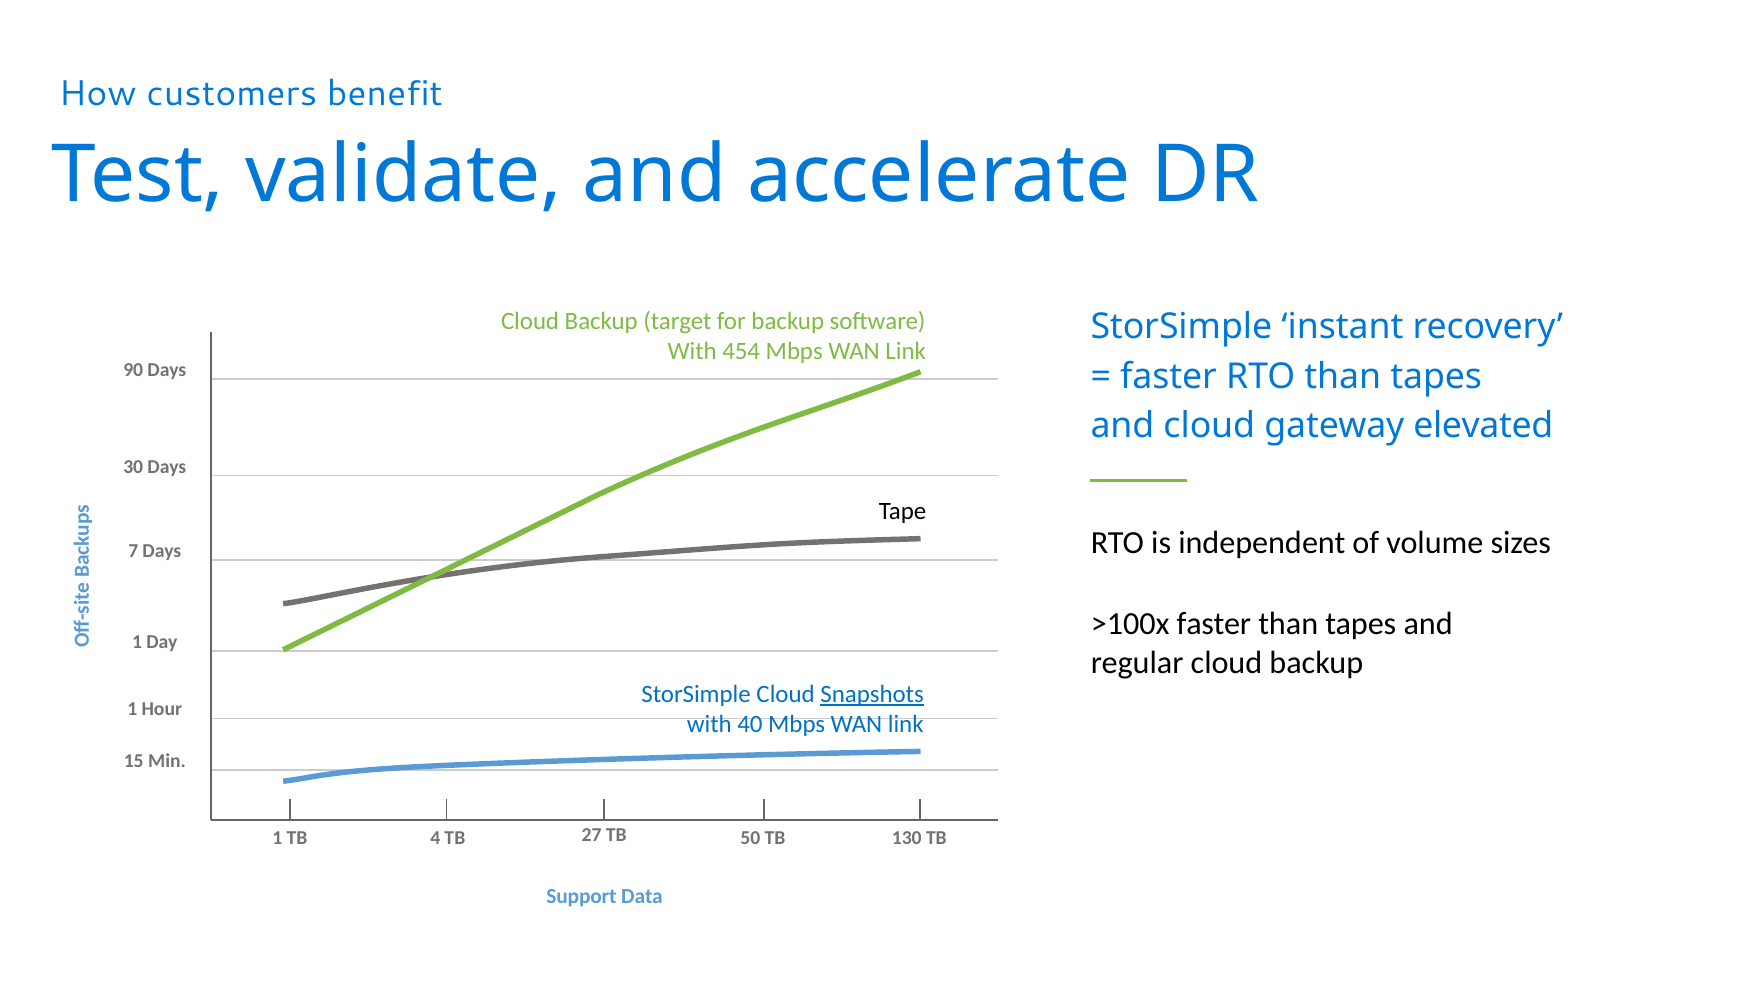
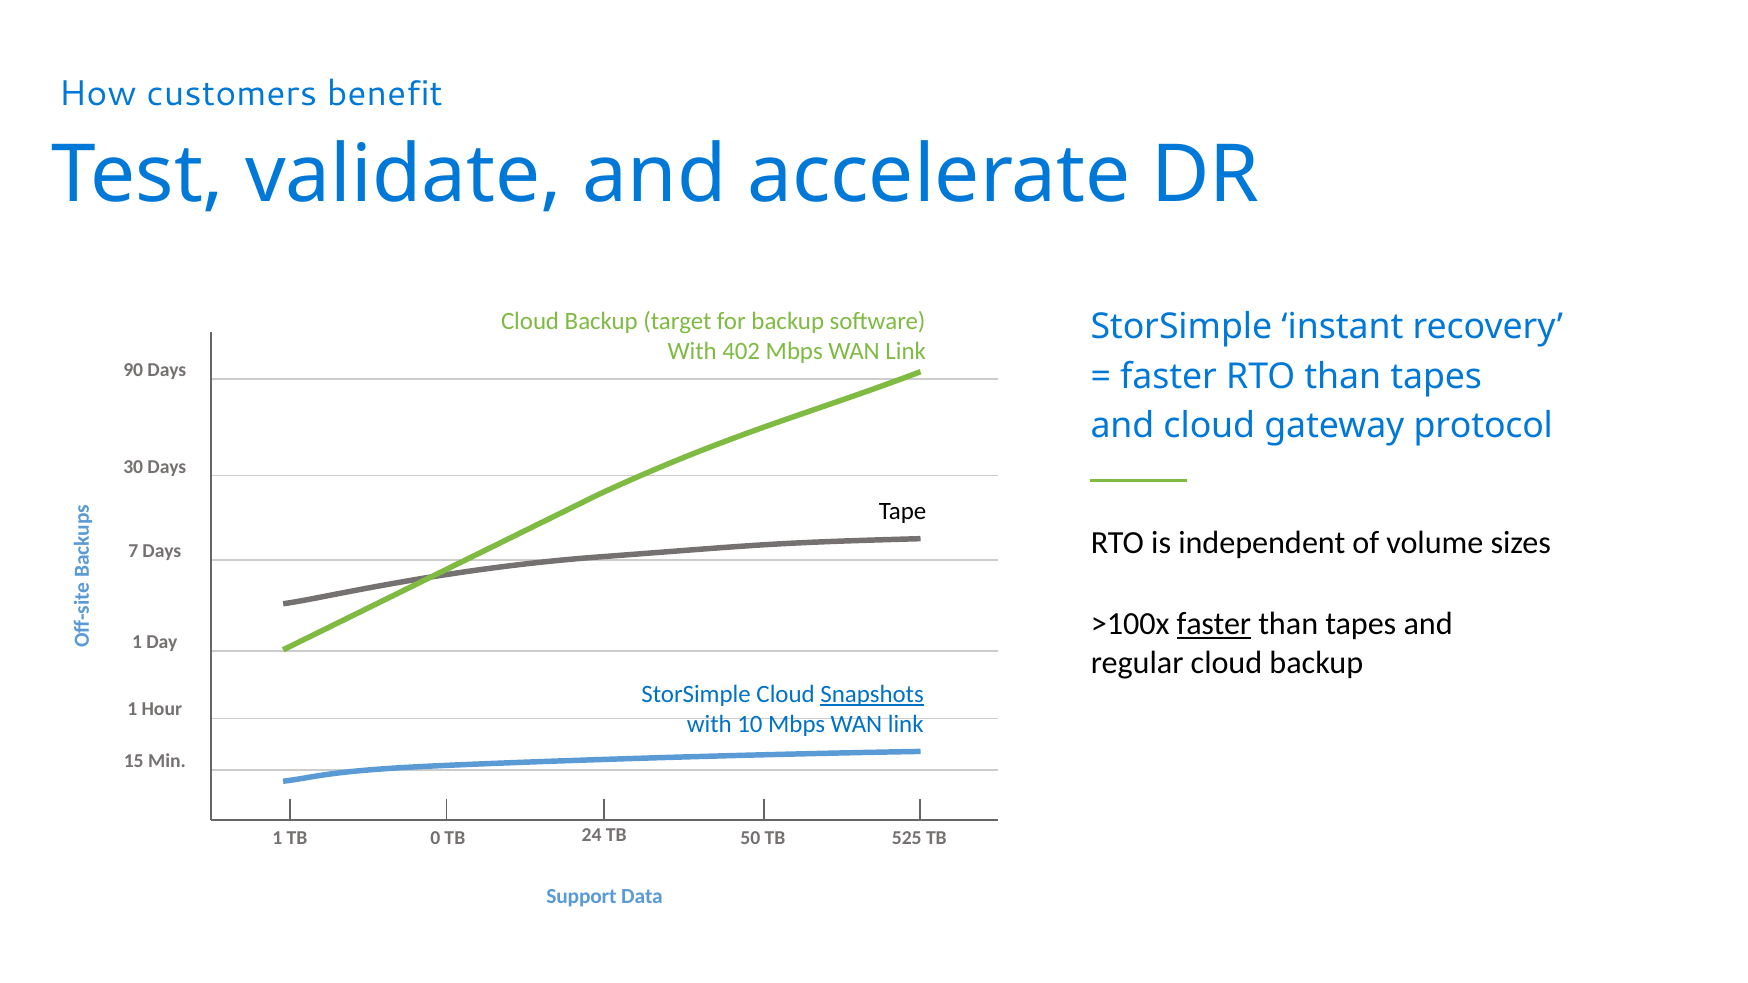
454: 454 -> 402
elevated: elevated -> protocol
faster at (1214, 624) underline: none -> present
40: 40 -> 10
4: 4 -> 0
27: 27 -> 24
130: 130 -> 525
